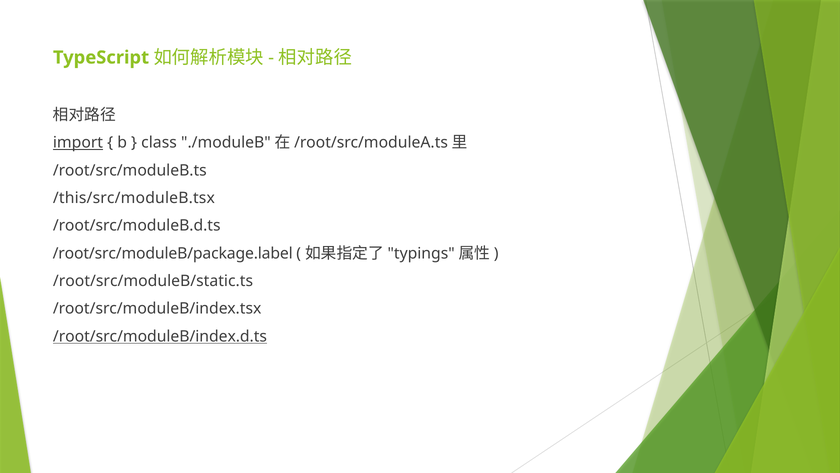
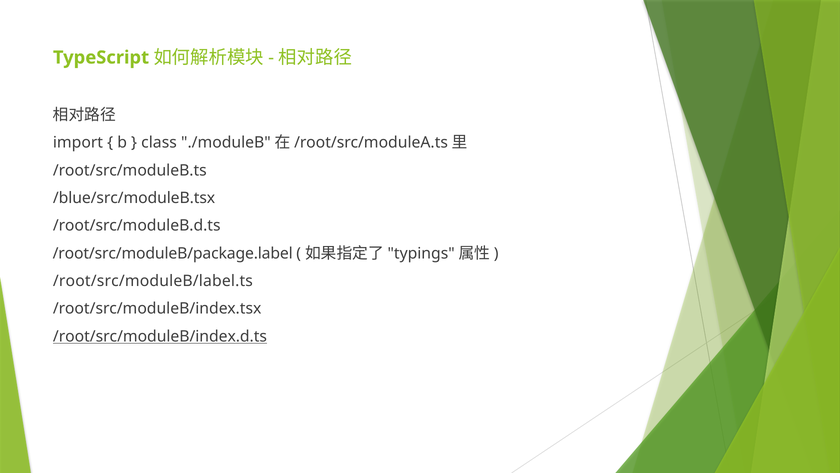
import underline: present -> none
/this/src/moduleB.tsx: /this/src/moduleB.tsx -> /blue/src/moduleB.tsx
/root/src/moduleB/static.ts: /root/src/moduleB/static.ts -> /root/src/moduleB/label.ts
